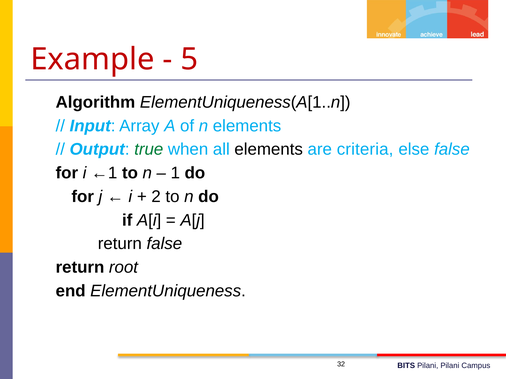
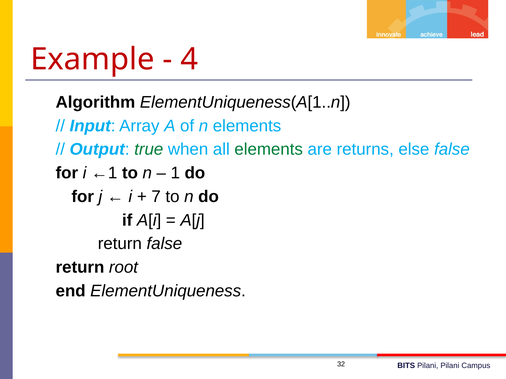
5: 5 -> 4
elements at (269, 150) colour: black -> green
criteria: criteria -> returns
2: 2 -> 7
